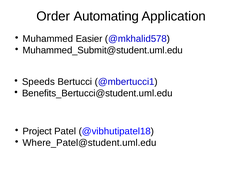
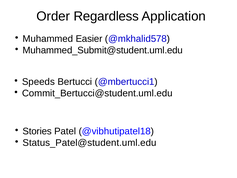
Automating: Automating -> Regardless
Benefits_Bertucci@student.uml.edu: Benefits_Bertucci@student.uml.edu -> Commit_Bertucci@student.uml.edu
Project: Project -> Stories
Where_Patel@student.uml.edu: Where_Patel@student.uml.edu -> Status_Patel@student.uml.edu
